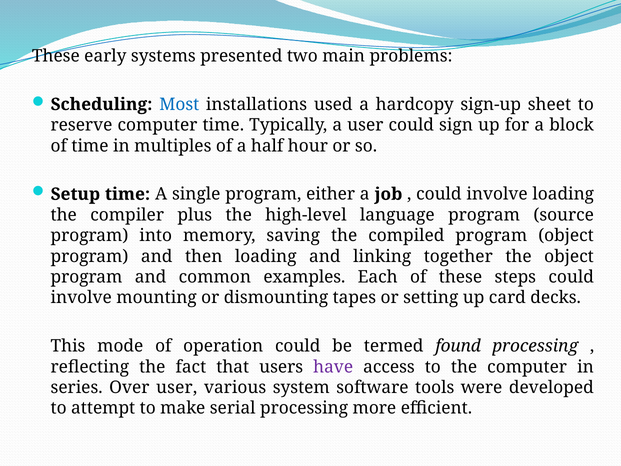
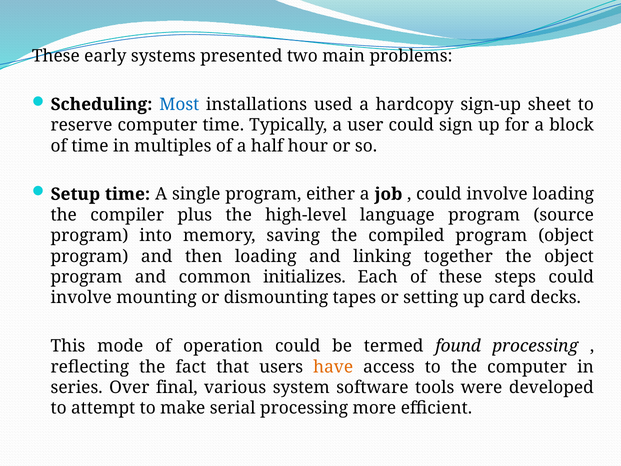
examples: examples -> initializes
have colour: purple -> orange
Over user: user -> final
